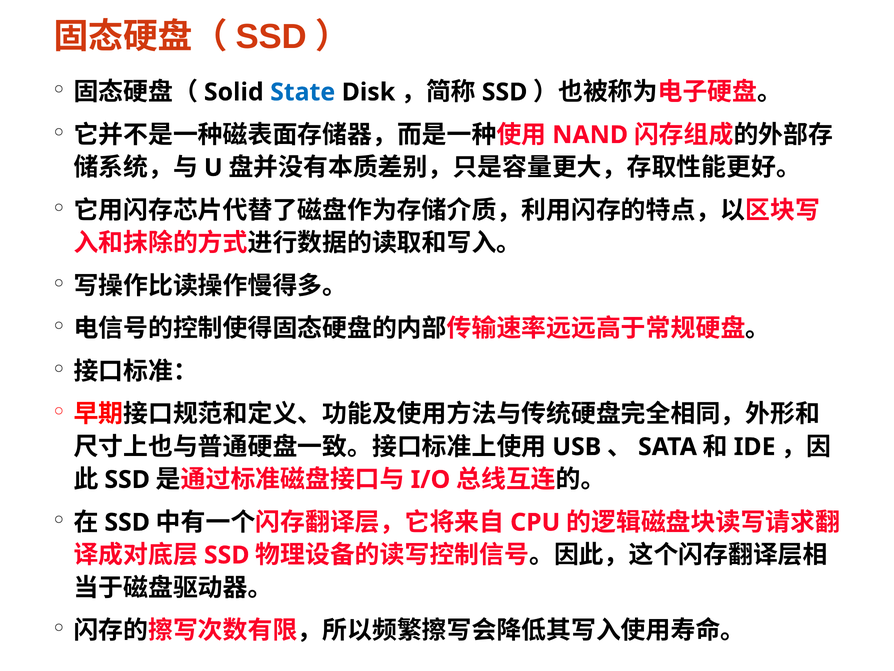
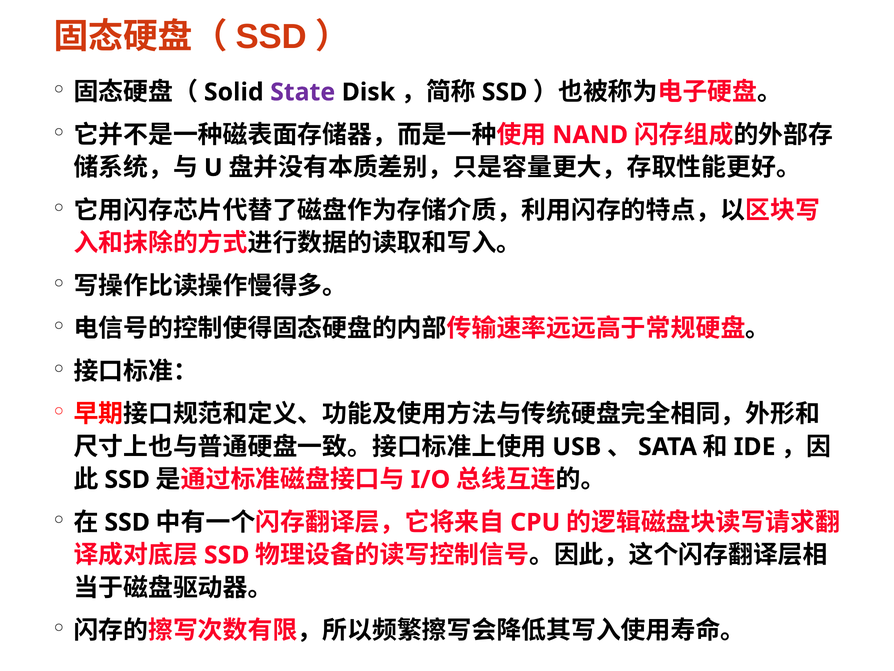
State colour: blue -> purple
